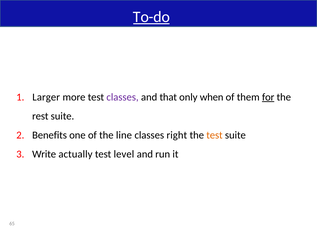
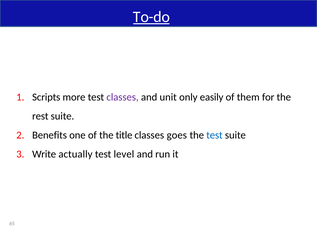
Larger: Larger -> Scripts
that: that -> unit
when: when -> easily
for underline: present -> none
line: line -> title
right: right -> goes
test at (214, 135) colour: orange -> blue
